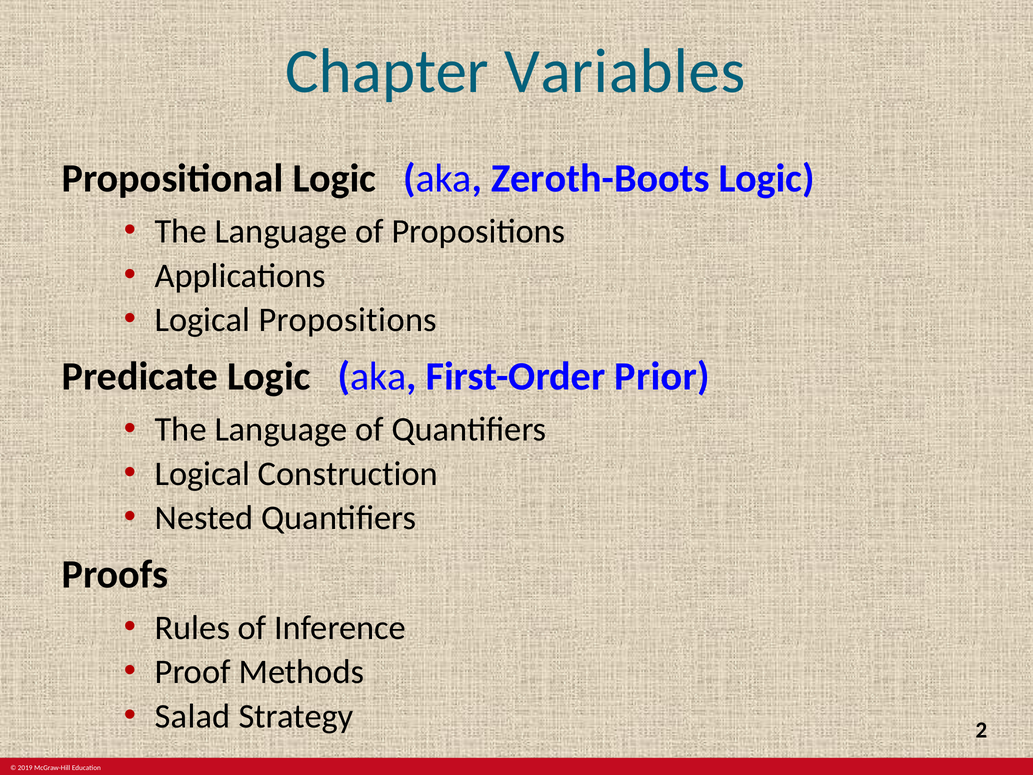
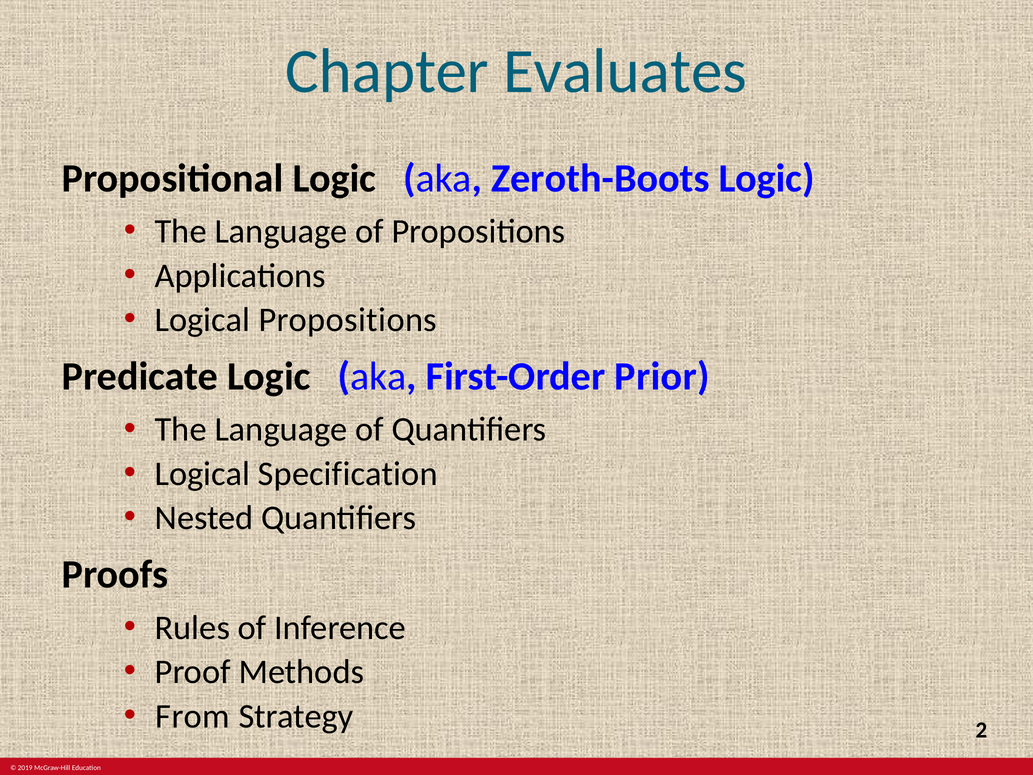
Variables: Variables -> Evaluates
Construction: Construction -> Specification
Salad: Salad -> From
